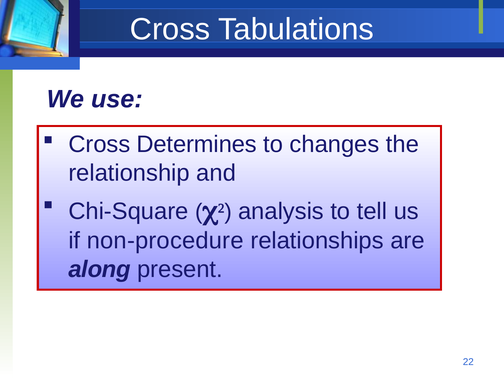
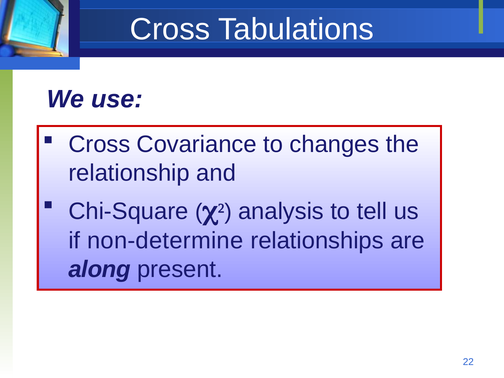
Determines: Determines -> Covariance
non-procedure: non-procedure -> non-determine
